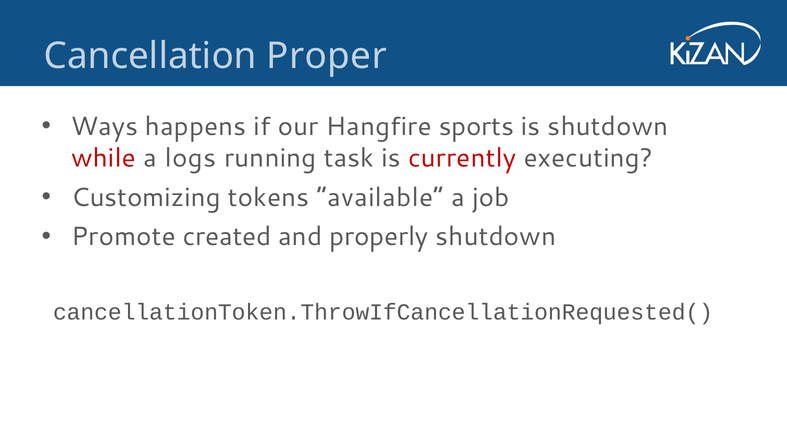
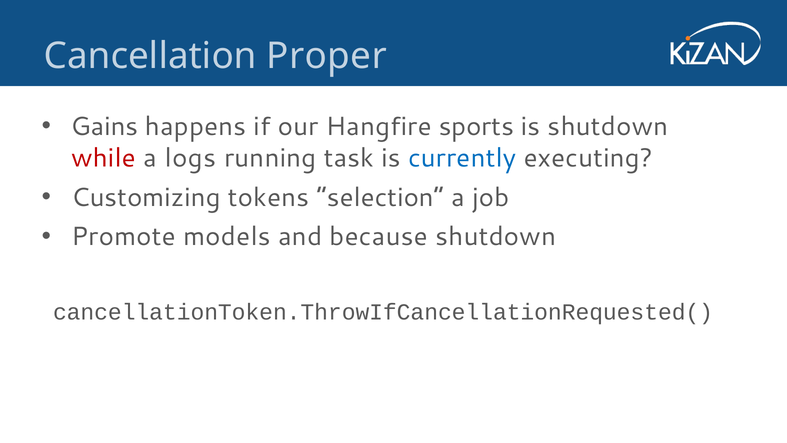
Ways: Ways -> Gains
currently colour: red -> blue
available: available -> selection
created: created -> models
properly: properly -> because
